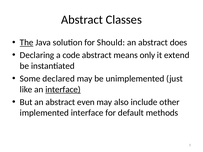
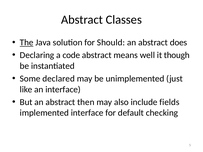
only: only -> well
extend: extend -> though
interface at (63, 90) underline: present -> none
even: even -> then
other: other -> fields
methods: methods -> checking
